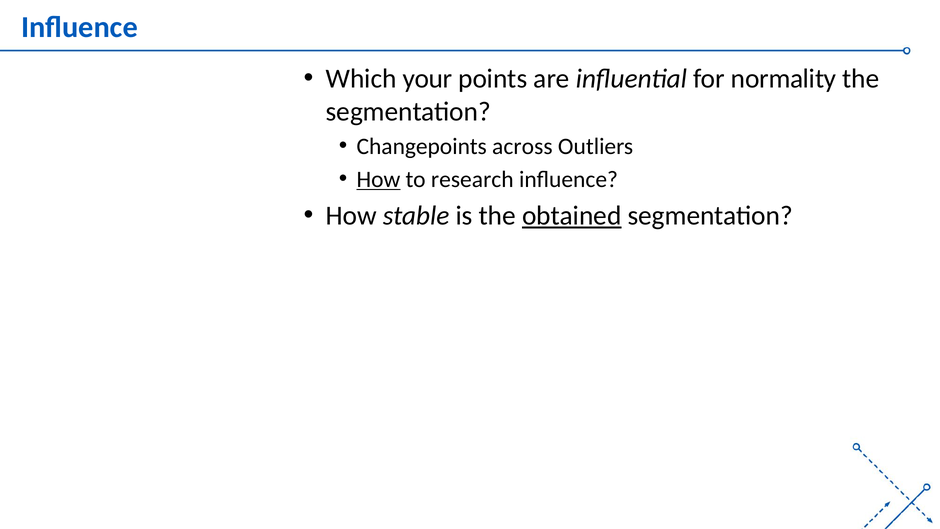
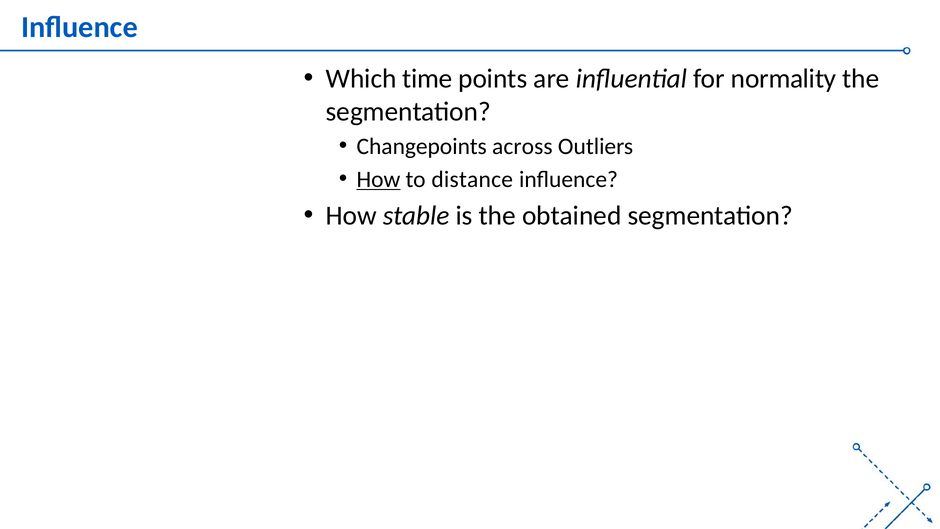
your: your -> time
research: research -> distance
obtained underline: present -> none
